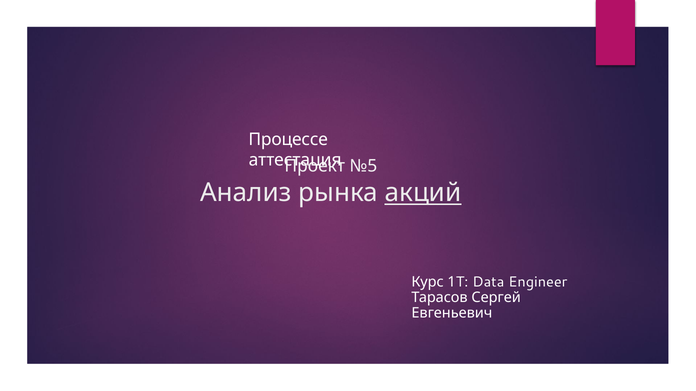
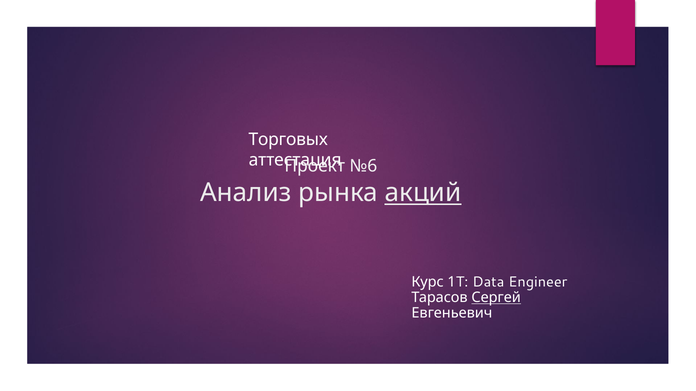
Процессе: Процессе -> Торговых
№5: №5 -> №6
Сергей underline: none -> present
